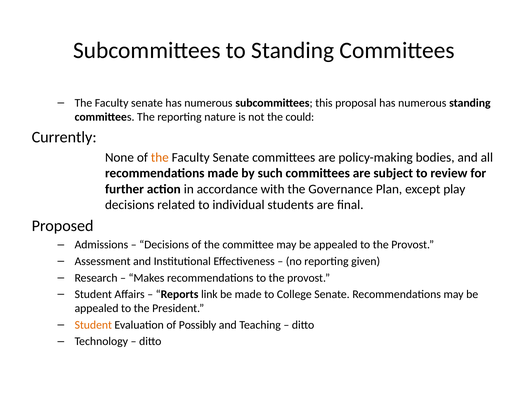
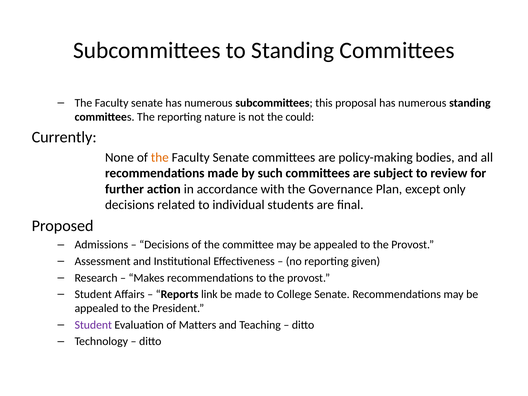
play: play -> only
Student at (93, 325) colour: orange -> purple
Possibly: Possibly -> Matters
